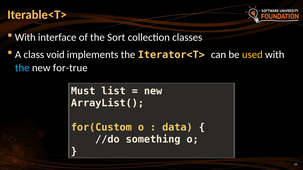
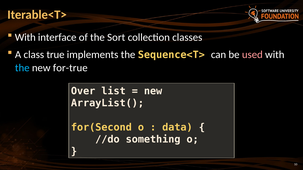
void: void -> true
Iterator<T>: Iterator<T> -> Sequence<T>
used colour: yellow -> pink
Must: Must -> Over
for(Custom: for(Custom -> for(Second
